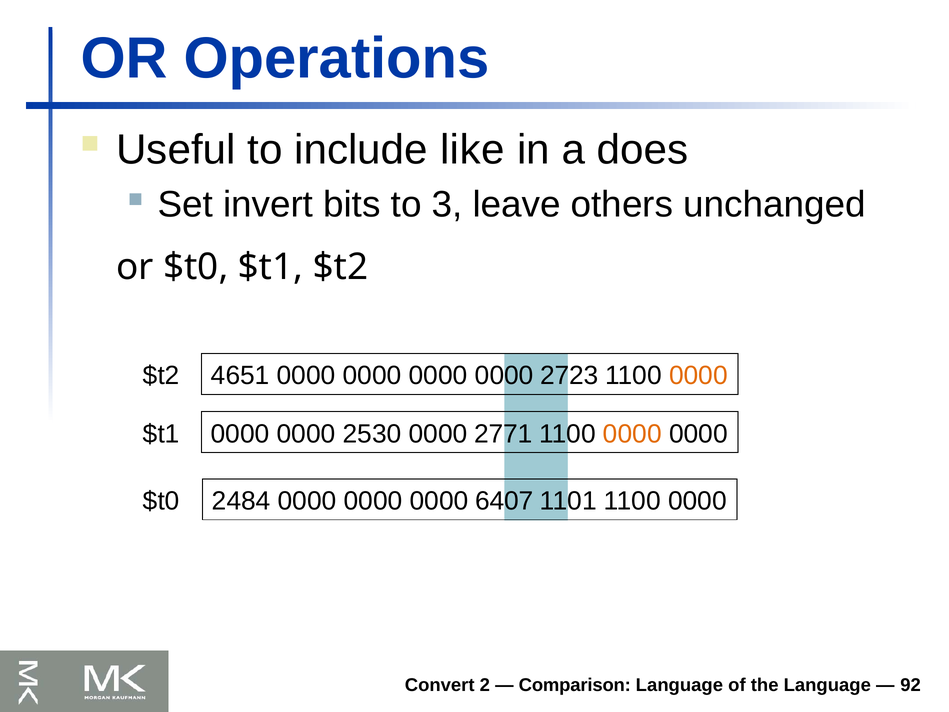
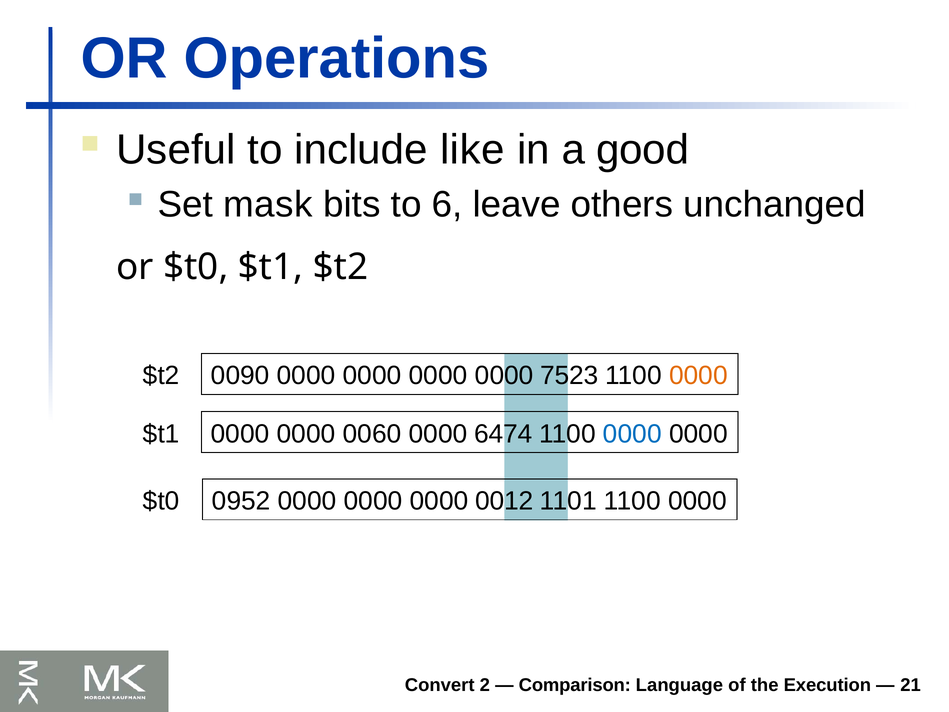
does: does -> good
invert: invert -> mask
3: 3 -> 6
4651: 4651 -> 0090
2723: 2723 -> 7523
2530: 2530 -> 0060
2771: 2771 -> 6474
0000 at (632, 434) colour: orange -> blue
2484: 2484 -> 0952
6407: 6407 -> 0012
the Language: Language -> Execution
92: 92 -> 21
